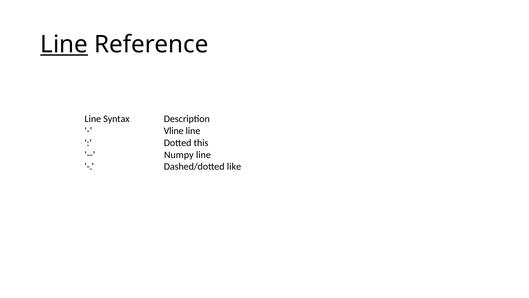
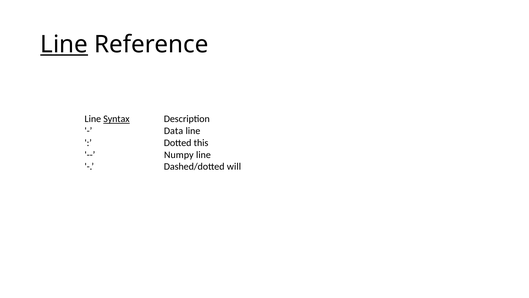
Syntax underline: none -> present
Vline: Vline -> Data
like: like -> will
